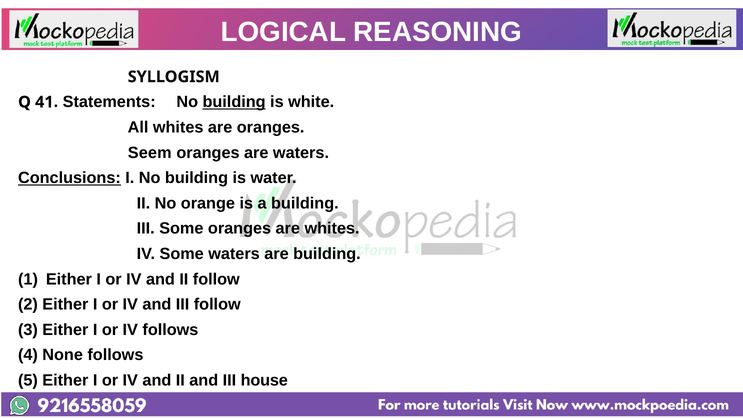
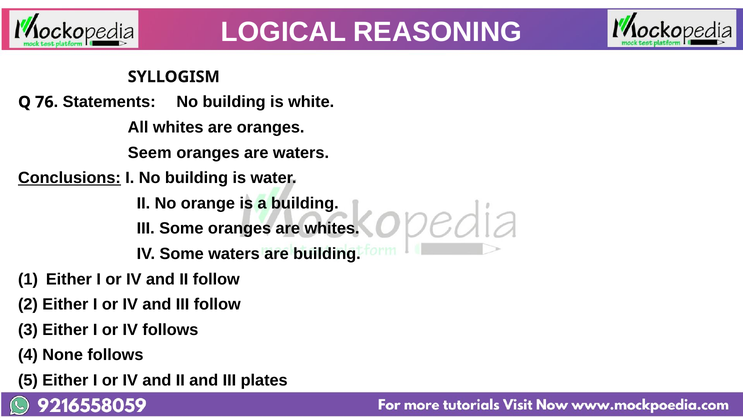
41: 41 -> 76
building at (234, 102) underline: present -> none
house: house -> plates
